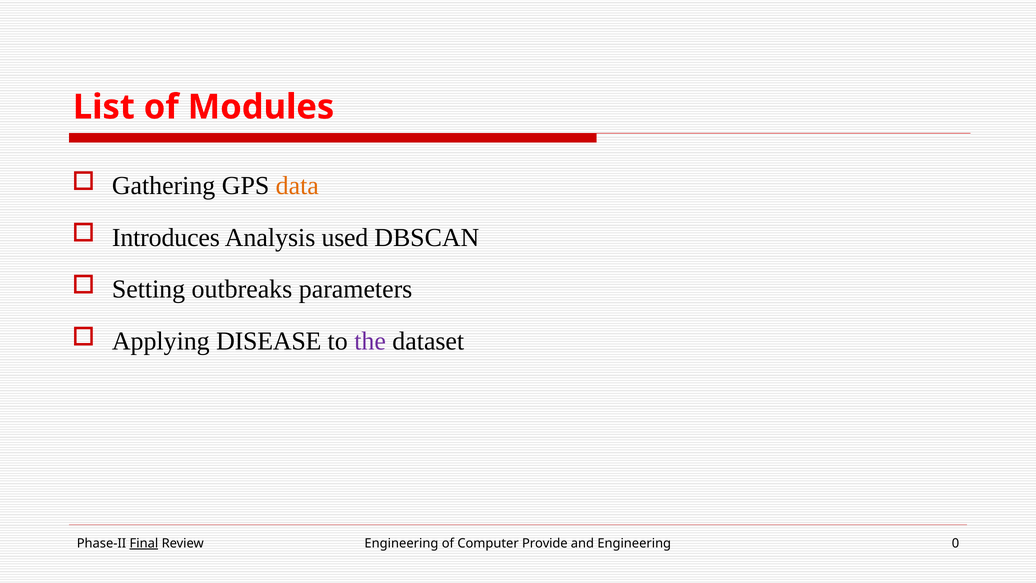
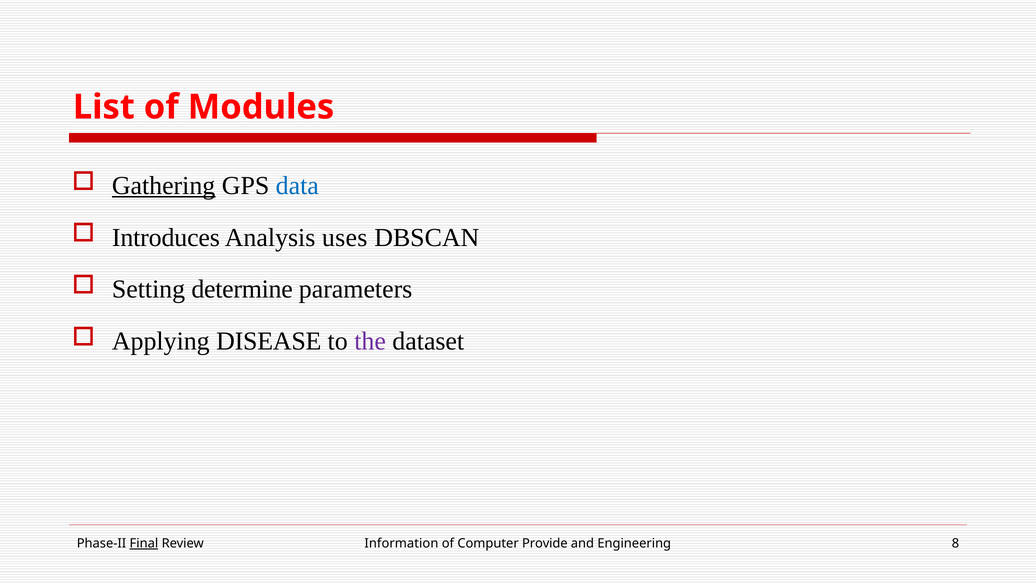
Gathering underline: none -> present
data colour: orange -> blue
used: used -> uses
outbreaks: outbreaks -> determine
Review Engineering: Engineering -> Information
0: 0 -> 8
